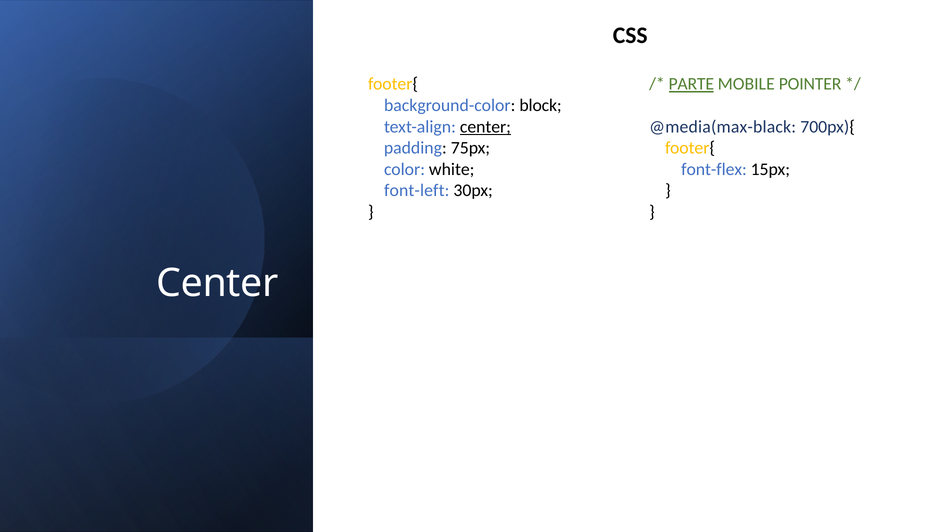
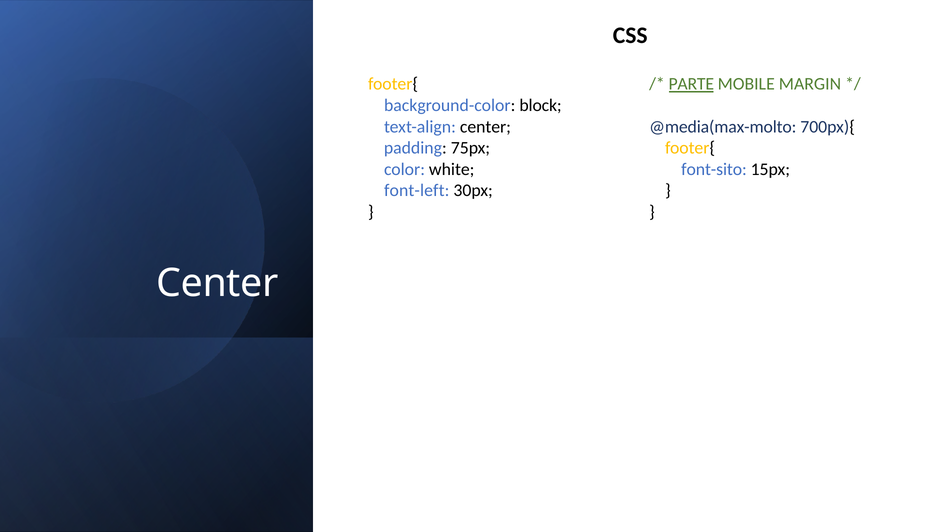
POINTER: POINTER -> MARGIN
center at (485, 127) underline: present -> none
@media(max-black: @media(max-black -> @media(max-molto
font-flex: font-flex -> font-sito
